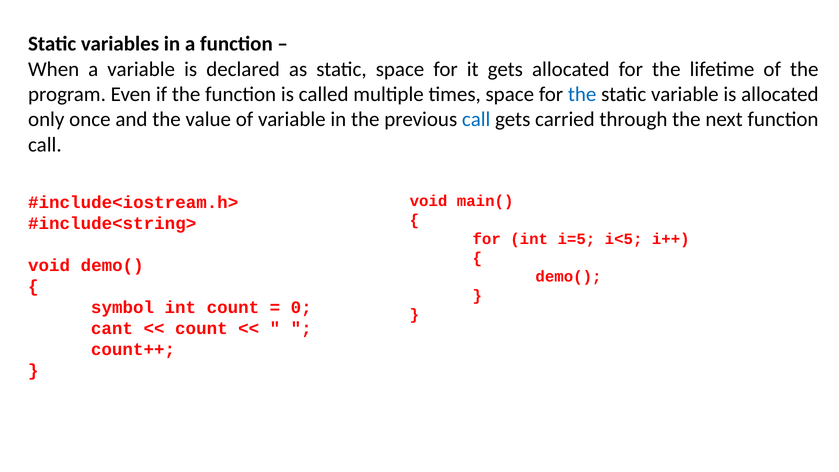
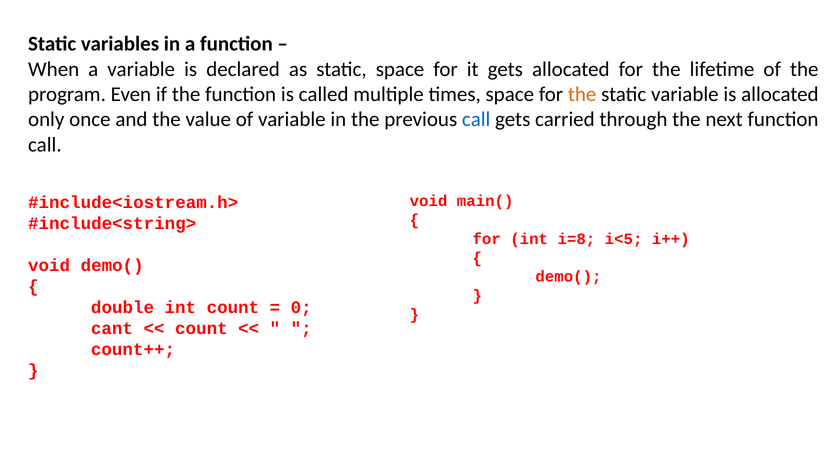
the at (582, 94) colour: blue -> orange
i=5: i=5 -> i=8
symbol: symbol -> double
